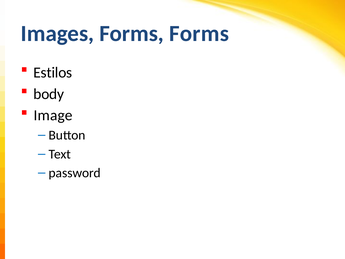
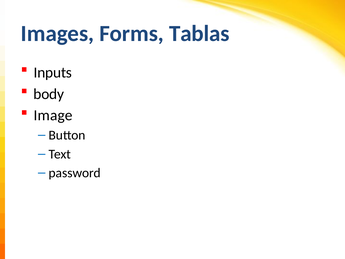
Forms Forms: Forms -> Tablas
Estilos: Estilos -> Inputs
